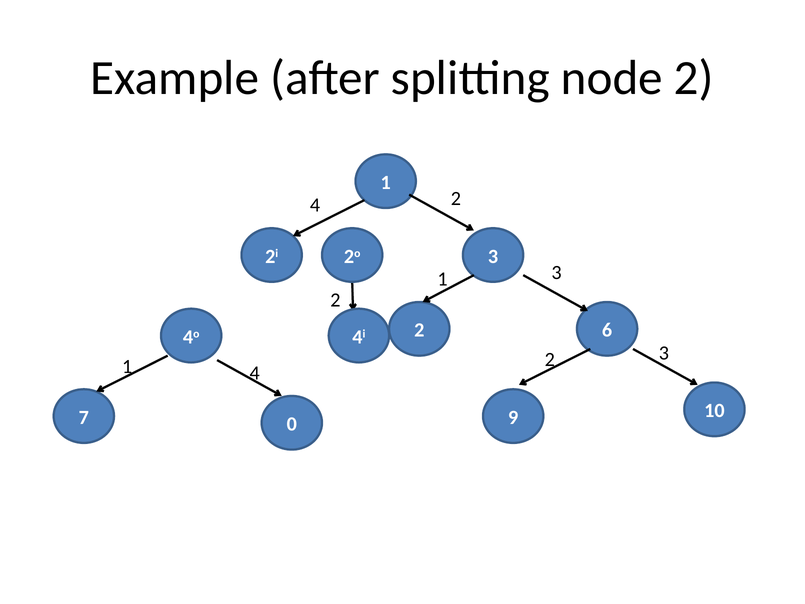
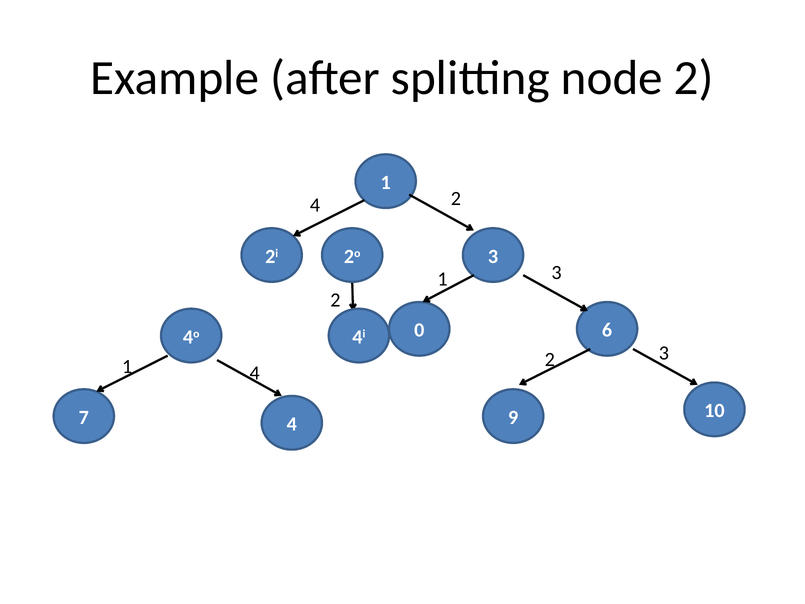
4o 2: 2 -> 0
7 0: 0 -> 4
